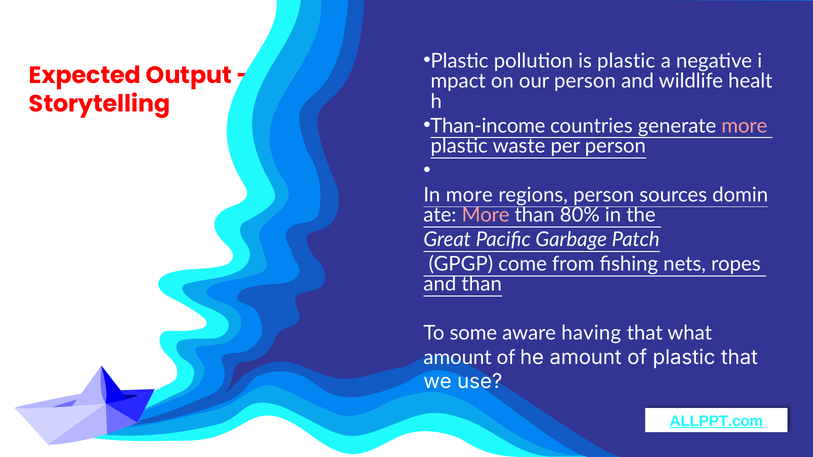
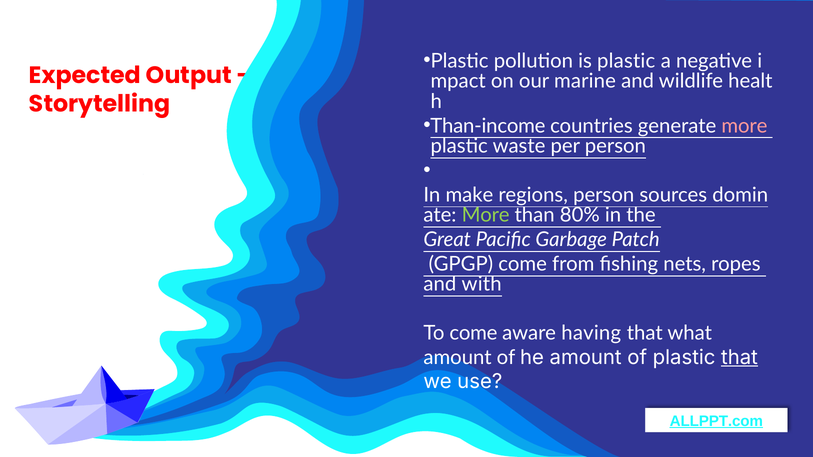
our person: person -> marine
In more: more -> make
More at (486, 215) colour: pink -> light green
and than: than -> with
To some: some -> come
that at (739, 358) underline: none -> present
